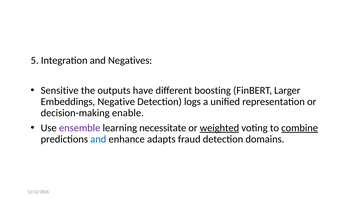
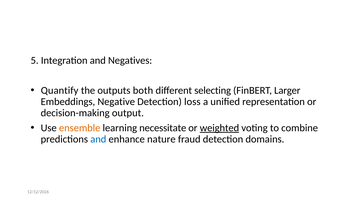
Sensitive: Sensitive -> Quantify
have: have -> both
boosting: boosting -> selecting
logs: logs -> loss
enable: enable -> output
ensemble colour: purple -> orange
combine underline: present -> none
adapts: adapts -> nature
